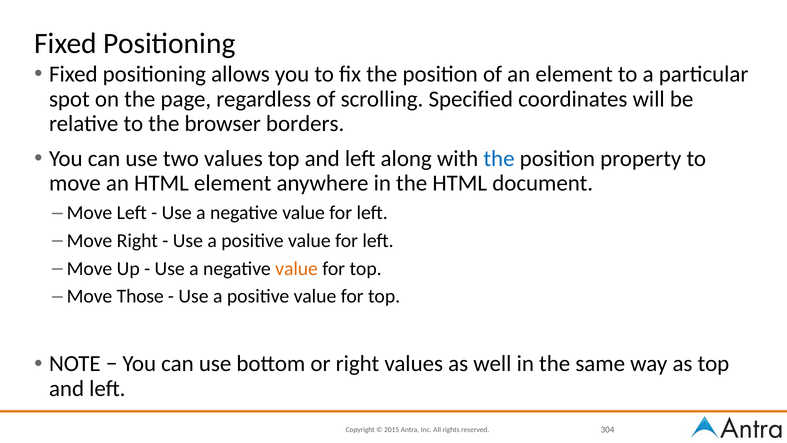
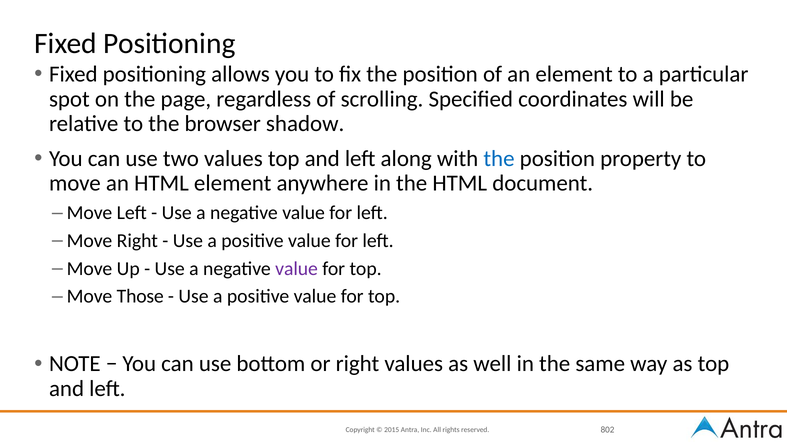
borders: borders -> shadow
value at (297, 268) colour: orange -> purple
304: 304 -> 802
